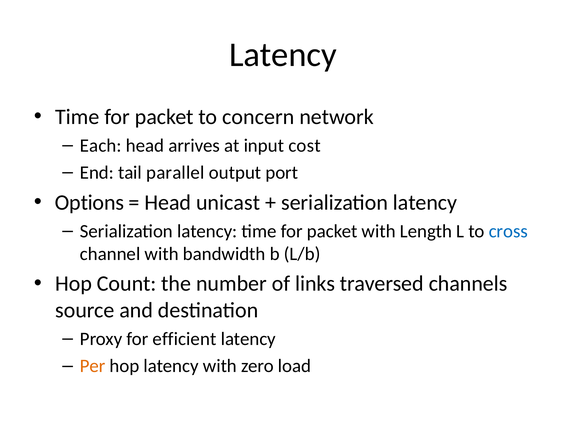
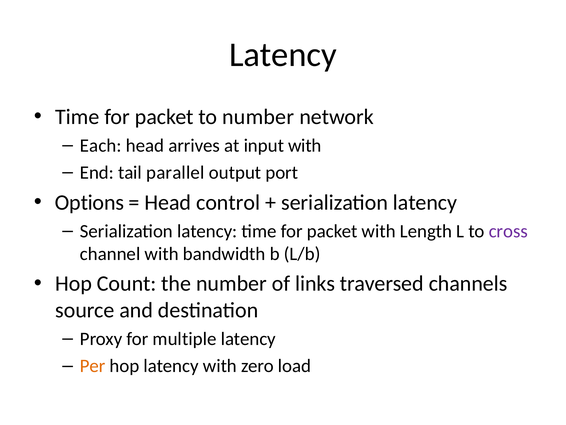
to concern: concern -> number
input cost: cost -> with
unicast: unicast -> control
cross colour: blue -> purple
efficient: efficient -> multiple
